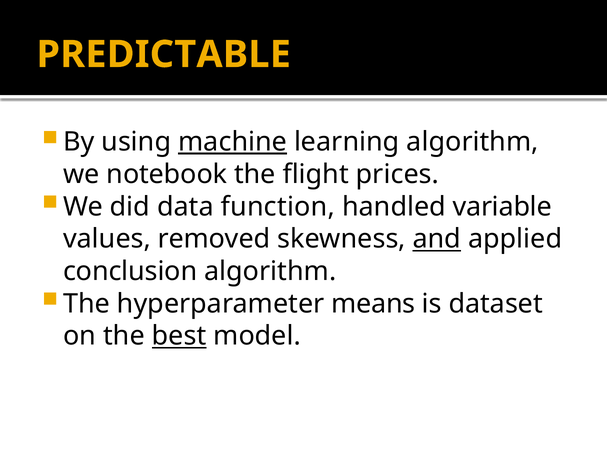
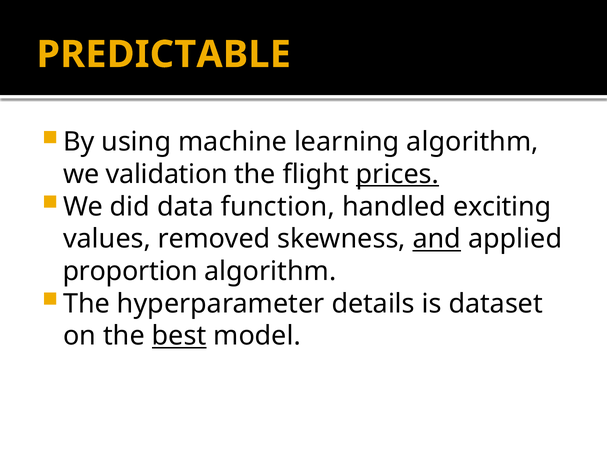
machine underline: present -> none
notebook: notebook -> validation
prices underline: none -> present
variable: variable -> exciting
conclusion: conclusion -> proportion
means: means -> details
